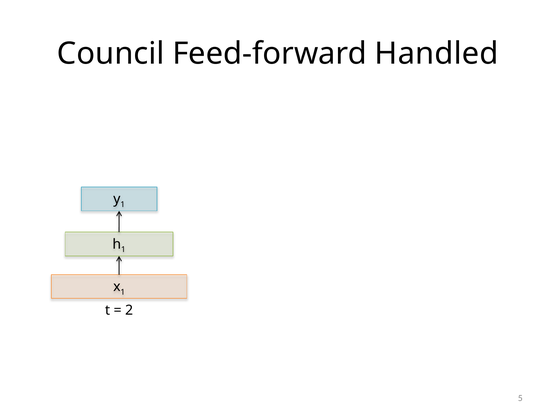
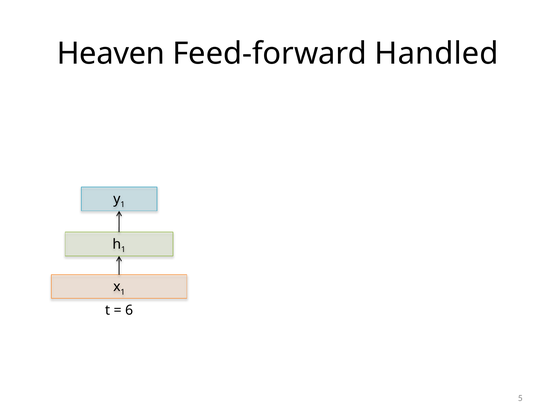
Council: Council -> Heaven
2: 2 -> 6
